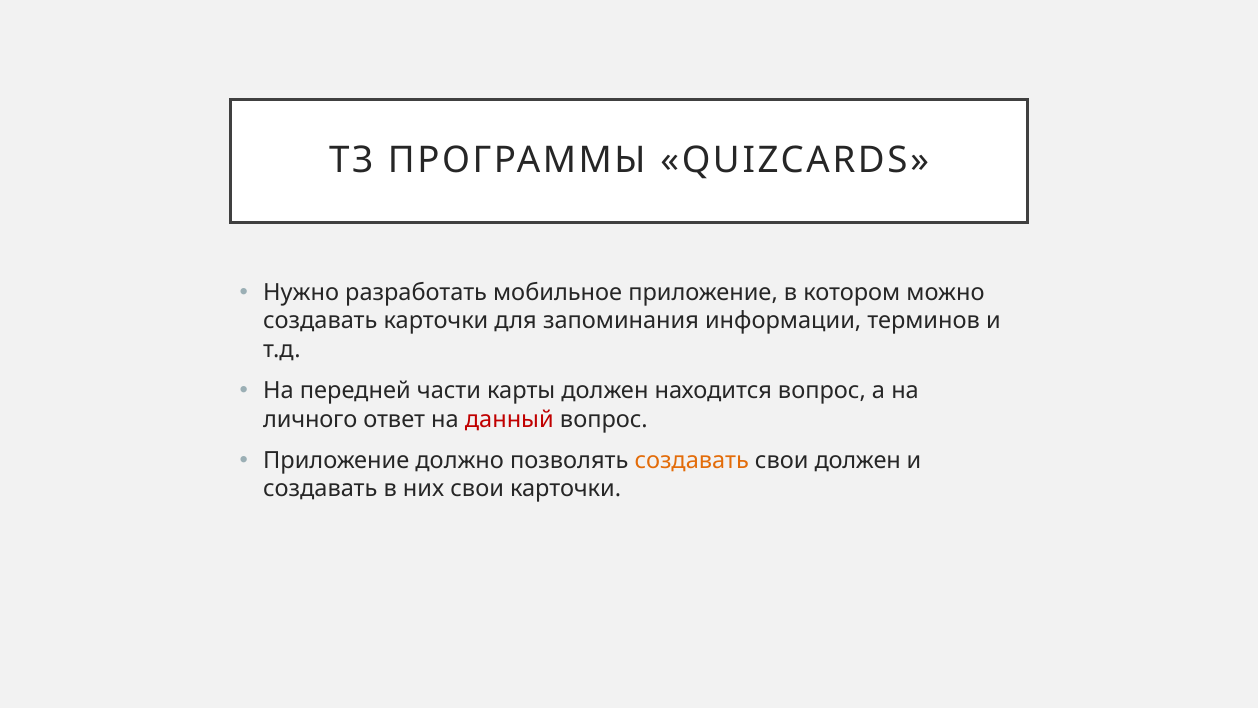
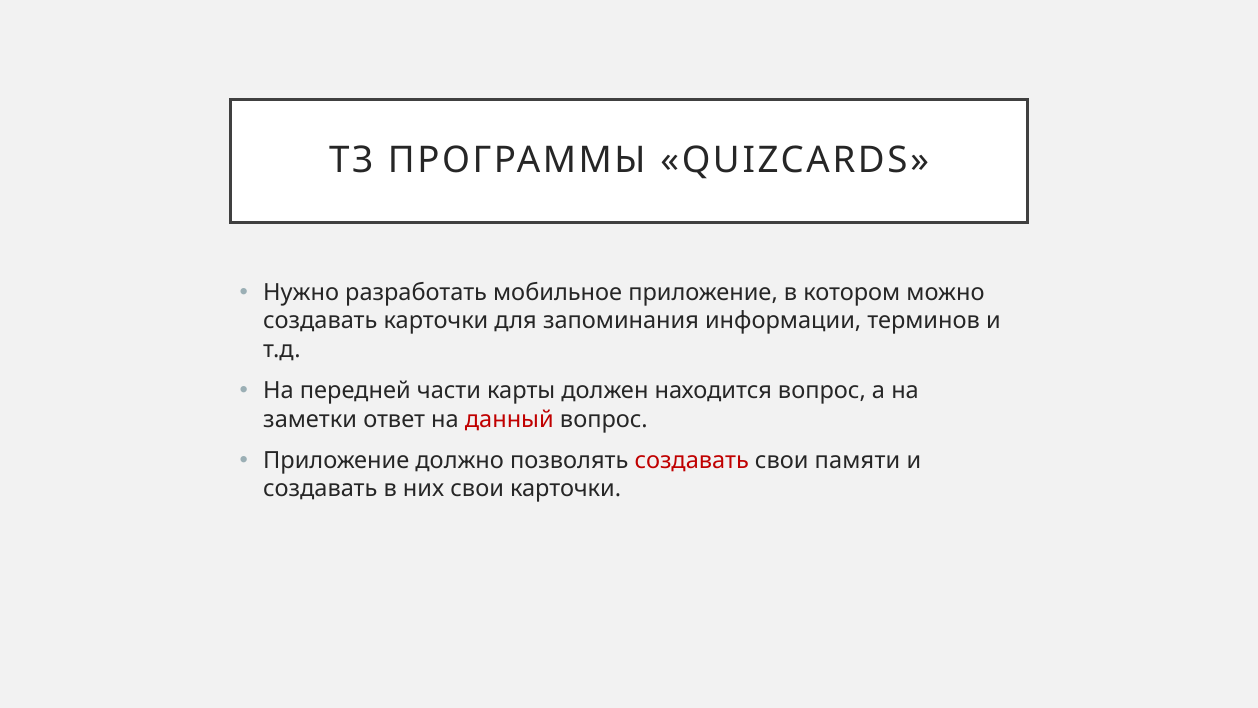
личного: личного -> заметки
создавать at (692, 460) colour: orange -> red
свои должен: должен -> памяти
